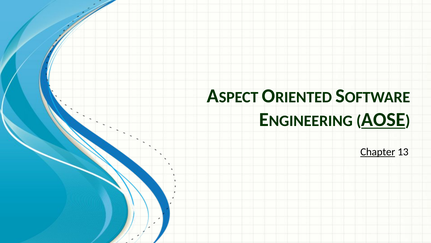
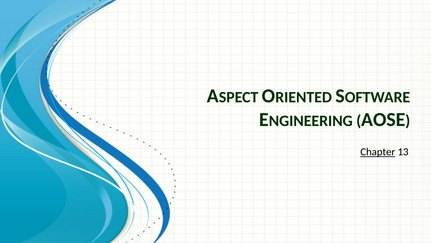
AOSE underline: present -> none
